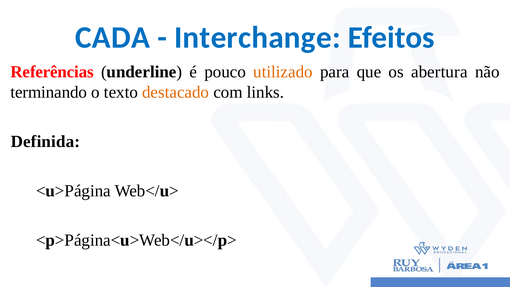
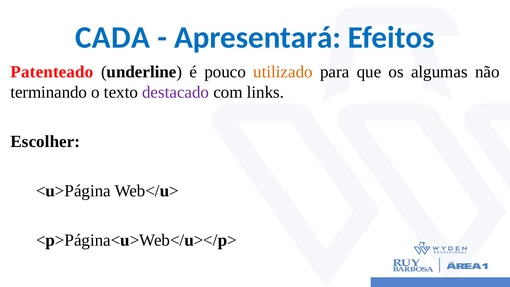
Interchange: Interchange -> Apresentará
Referências: Referências -> Patenteado
abertura: abertura -> algumas
destacado colour: orange -> purple
Definida: Definida -> Escolher
